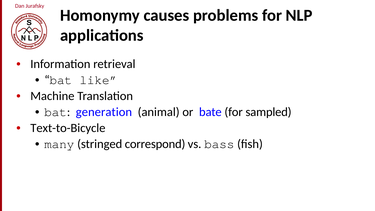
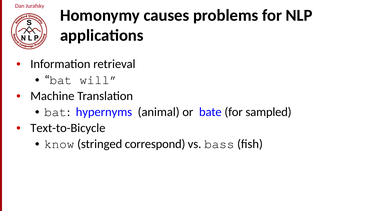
like: like -> will
generation: generation -> hypernyms
many: many -> know
